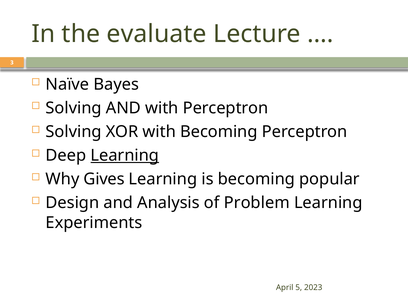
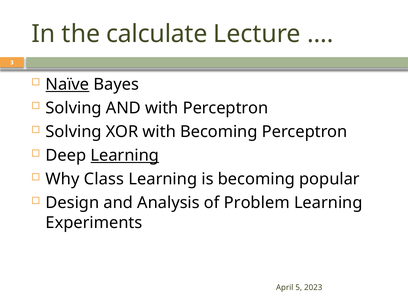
evaluate: evaluate -> calculate
Naïve underline: none -> present
Gives: Gives -> Class
